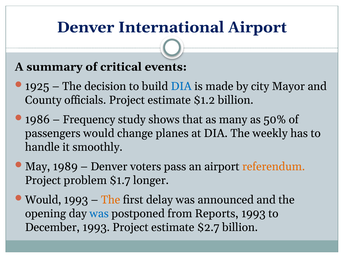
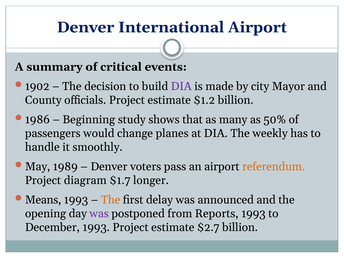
1925: 1925 -> 1902
DIA at (181, 86) colour: blue -> purple
Frequency: Frequency -> Beginning
problem: problem -> diagram
Would at (43, 200): Would -> Means
was at (99, 214) colour: blue -> purple
